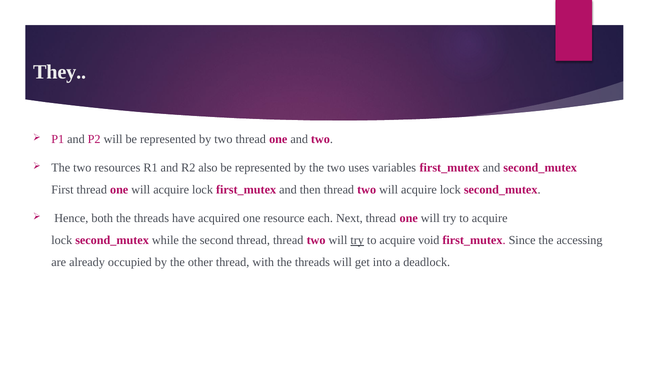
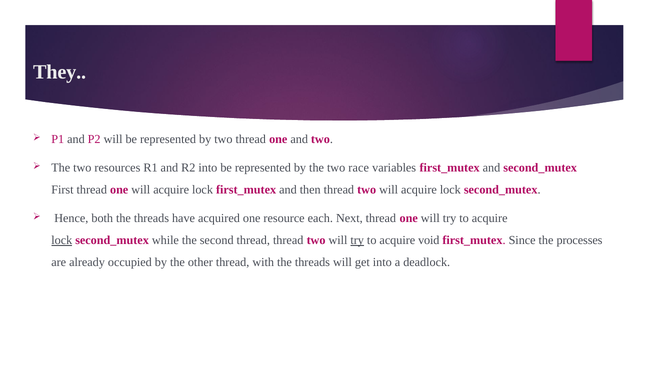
R2 also: also -> into
uses: uses -> race
lock at (62, 240) underline: none -> present
accessing: accessing -> processes
